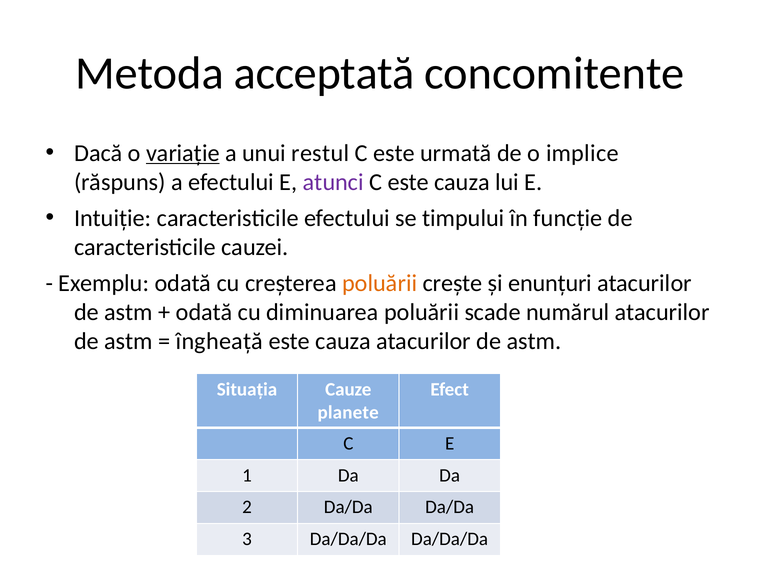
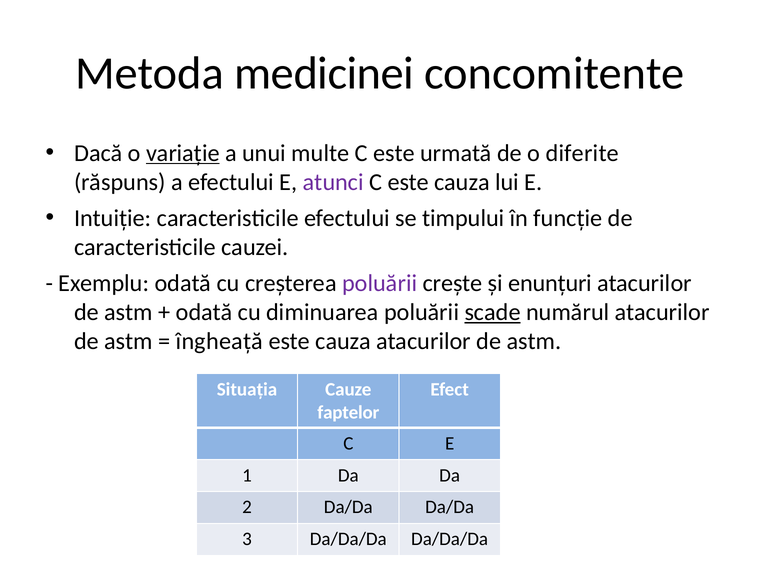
acceptată: acceptată -> medicinei
restul: restul -> multe
implice: implice -> diferite
poluării at (380, 283) colour: orange -> purple
scade underline: none -> present
planete: planete -> faptelor
